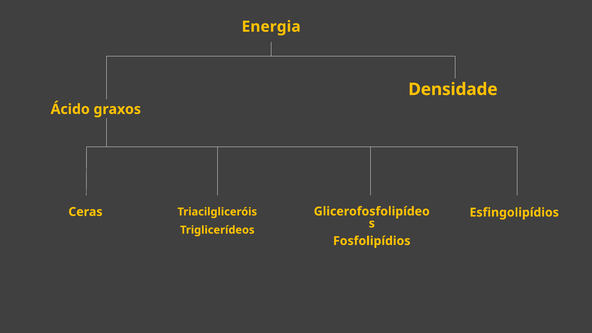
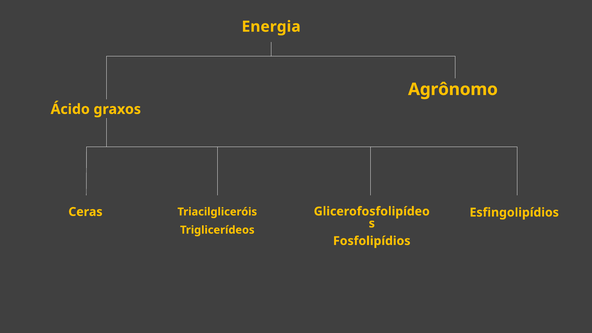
Densidade: Densidade -> Agrônomo
